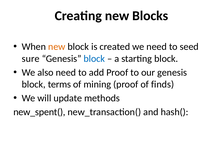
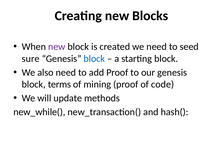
new at (57, 47) colour: orange -> purple
finds: finds -> code
new_spent(: new_spent( -> new_while(
